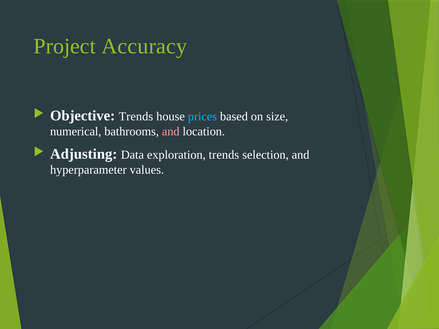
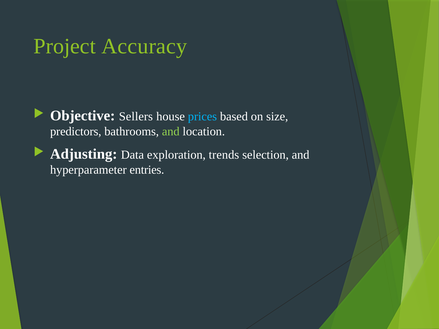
Objective Trends: Trends -> Sellers
numerical: numerical -> predictors
and at (171, 132) colour: pink -> light green
values: values -> entries
